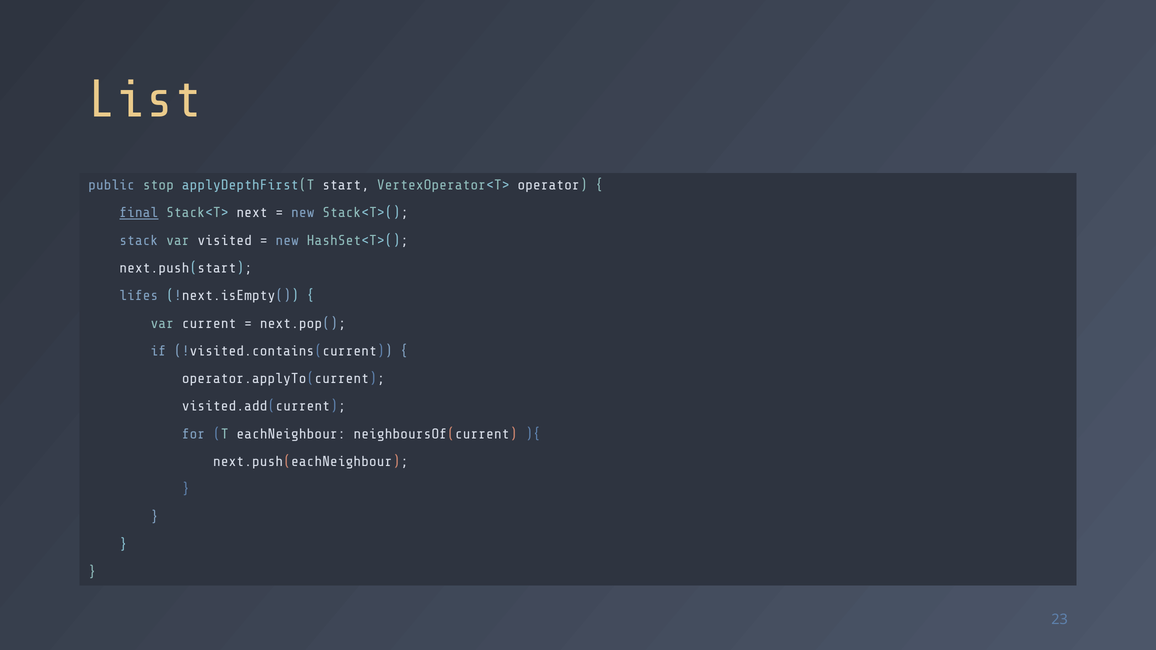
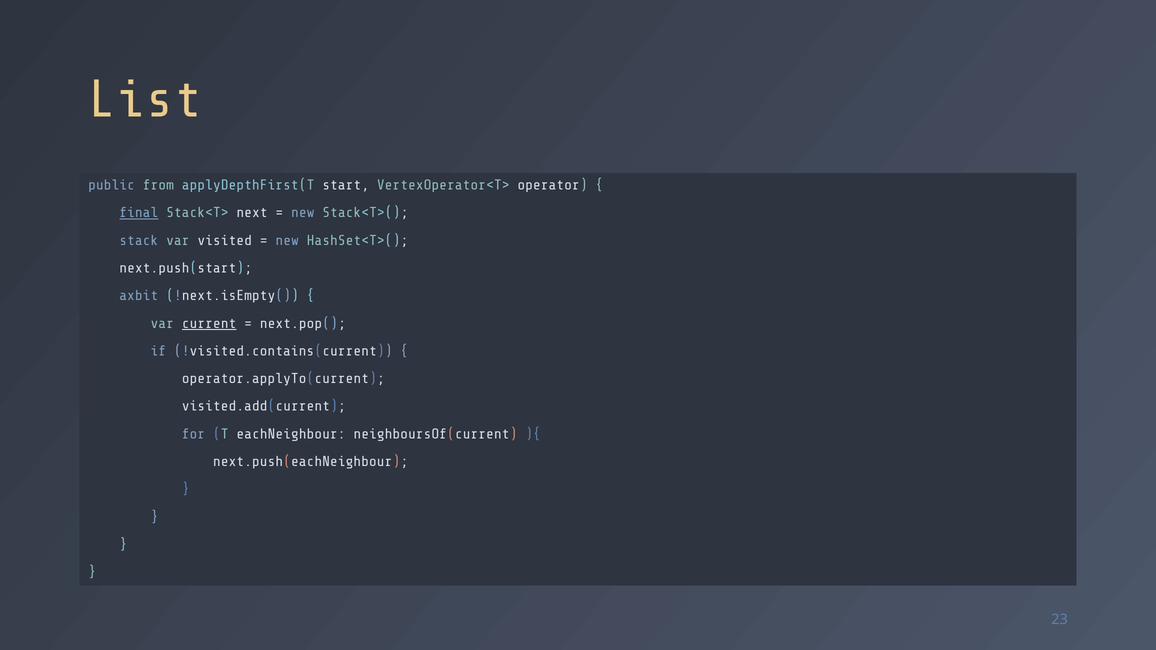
stop: stop -> from
lifes: lifes -> axbit
current underline: none -> present
